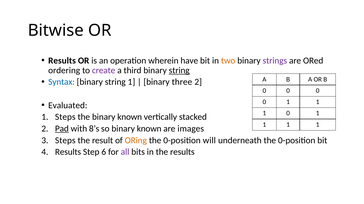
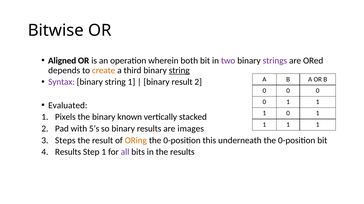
Results at (62, 61): Results -> Aligned
have: have -> both
two colour: orange -> purple
ordering: ordering -> depends
create colour: purple -> orange
Syntax colour: blue -> purple
binary three: three -> result
1 Steps: Steps -> Pixels
Pad underline: present -> none
8’s: 8’s -> 5’s
so binary known: known -> results
will: will -> this
Step 6: 6 -> 1
